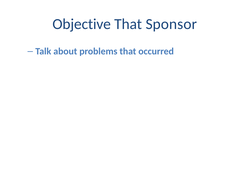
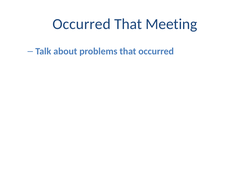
Objective at (82, 24): Objective -> Occurred
Sponsor: Sponsor -> Meeting
